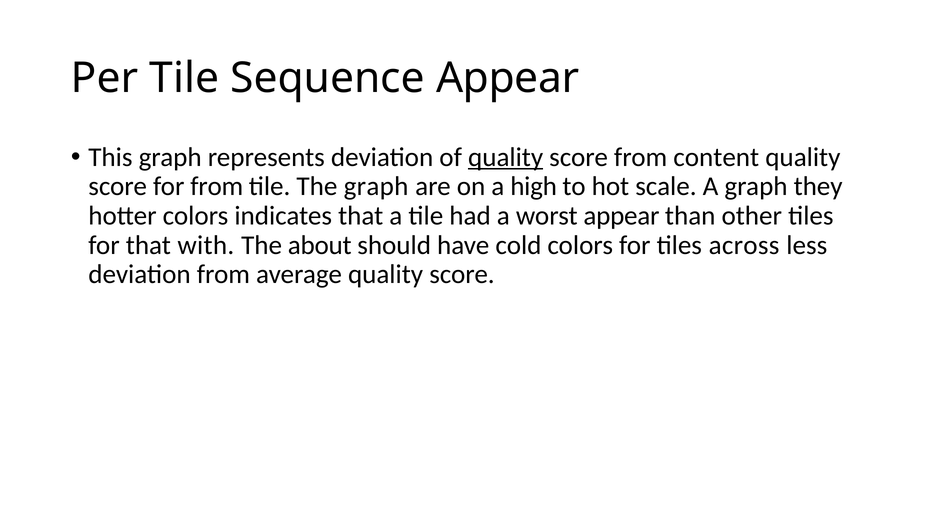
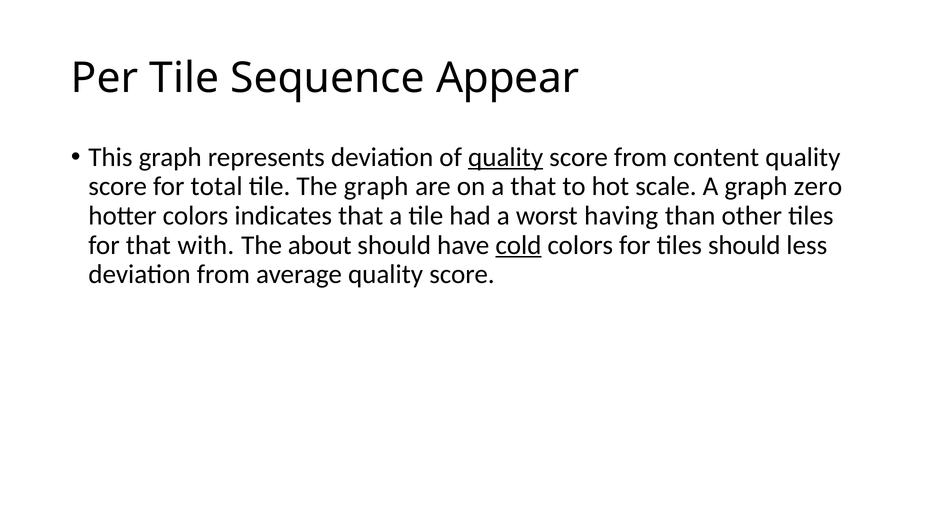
for from: from -> total
a high: high -> that
they: they -> zero
worst appear: appear -> having
cold underline: none -> present
tiles across: across -> should
